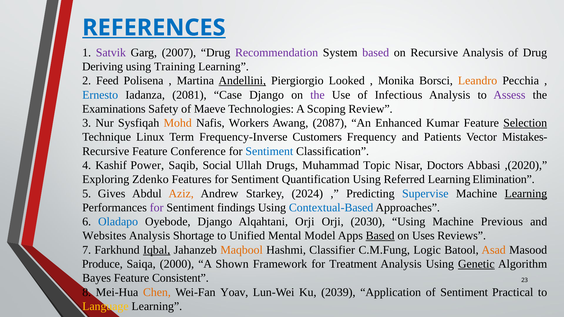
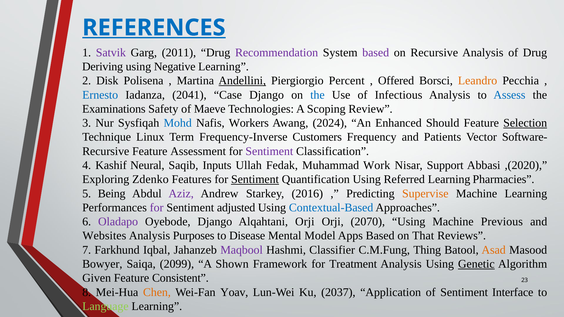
2007: 2007 -> 2011
Training: Training -> Negative
Feed: Feed -> Disk
Looked: Looked -> Percent
Monika: Monika -> Offered
2081: 2081 -> 2041
the at (317, 95) colour: purple -> blue
Assess colour: purple -> blue
Mohd colour: orange -> blue
2087: 2087 -> 2024
Kumar: Kumar -> Should
Mistakes-: Mistakes- -> Software-
Conference: Conference -> Assessment
Sentiment at (269, 151) colour: blue -> purple
Power: Power -> Neural
Social: Social -> Inputs
Drugs: Drugs -> Fedak
Topic: Topic -> Work
Doctors: Doctors -> Support
Sentiment at (255, 180) underline: none -> present
Elimination: Elimination -> Pharmacies
Gives: Gives -> Being
Aziz colour: orange -> purple
2024: 2024 -> 2016
Supervise colour: blue -> orange
Learning at (526, 194) underline: present -> none
findings: findings -> adjusted
Oladapo colour: blue -> purple
2030: 2030 -> 2070
Shortage: Shortage -> Purposes
Unified: Unified -> Disease
Based at (380, 236) underline: present -> none
Uses: Uses -> That
Iqbal underline: present -> none
Maqbool colour: orange -> purple
Logic: Logic -> Thing
Produce: Produce -> Bowyer
2000: 2000 -> 2099
Bayes: Bayes -> Given
2039: 2039 -> 2037
Practical: Practical -> Interface
Language colour: yellow -> light green
